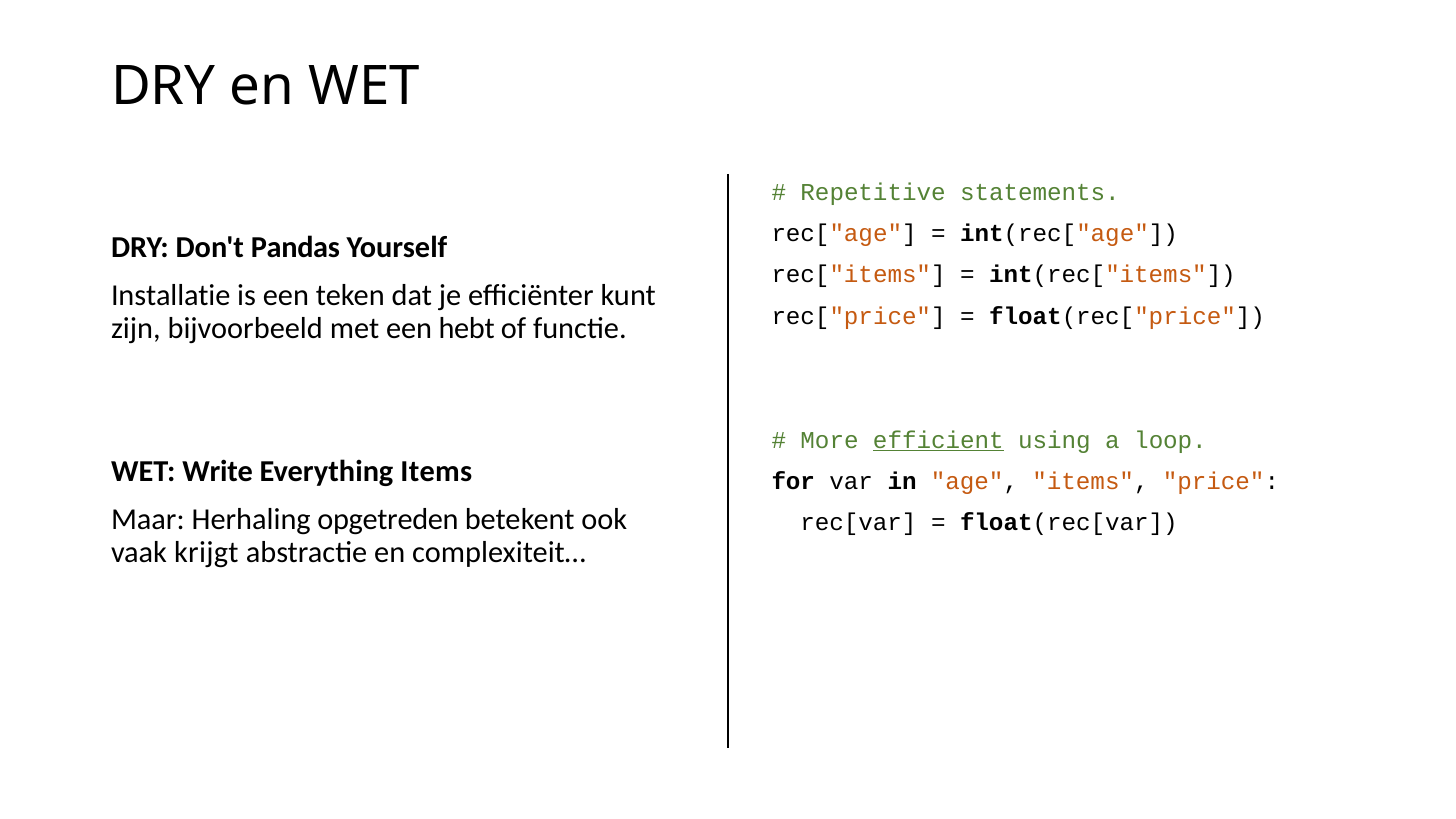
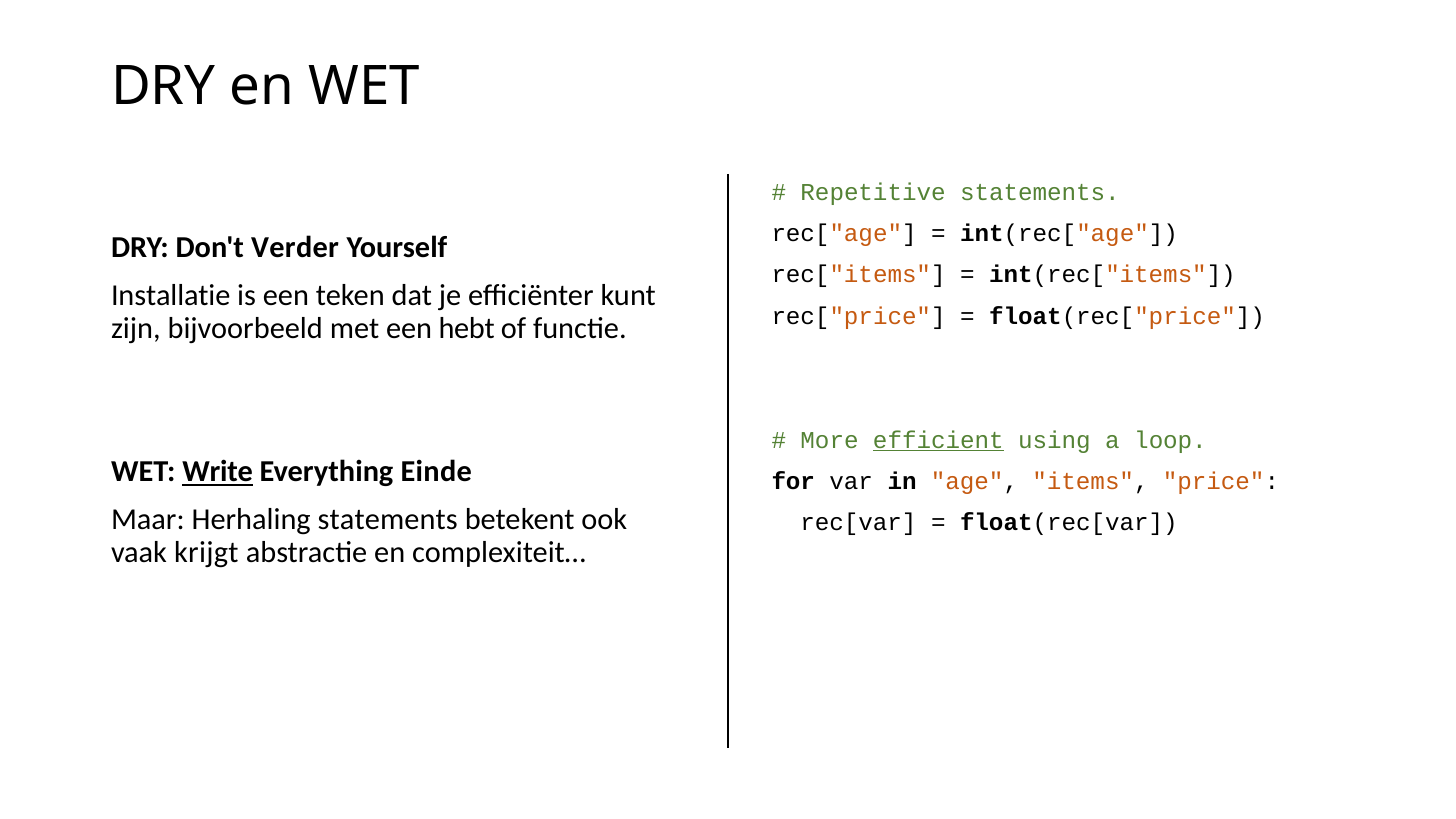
Pandas: Pandas -> Verder
Write underline: none -> present
Everything Items: Items -> Einde
Herhaling opgetreden: opgetreden -> statements
